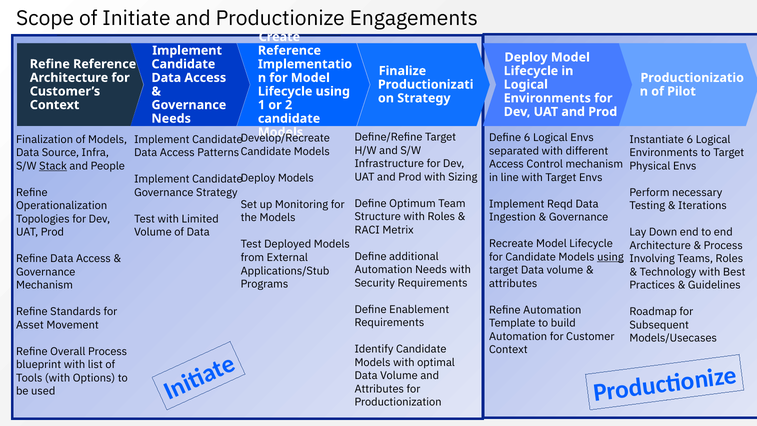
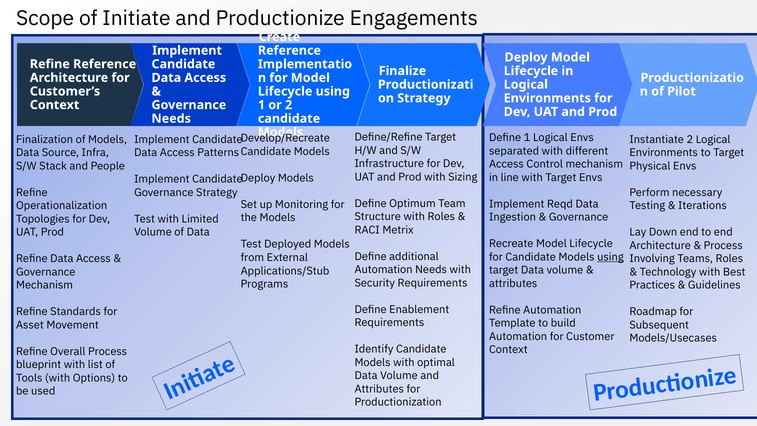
Define 6: 6 -> 1
Instantiate 6: 6 -> 2
Stack underline: present -> none
